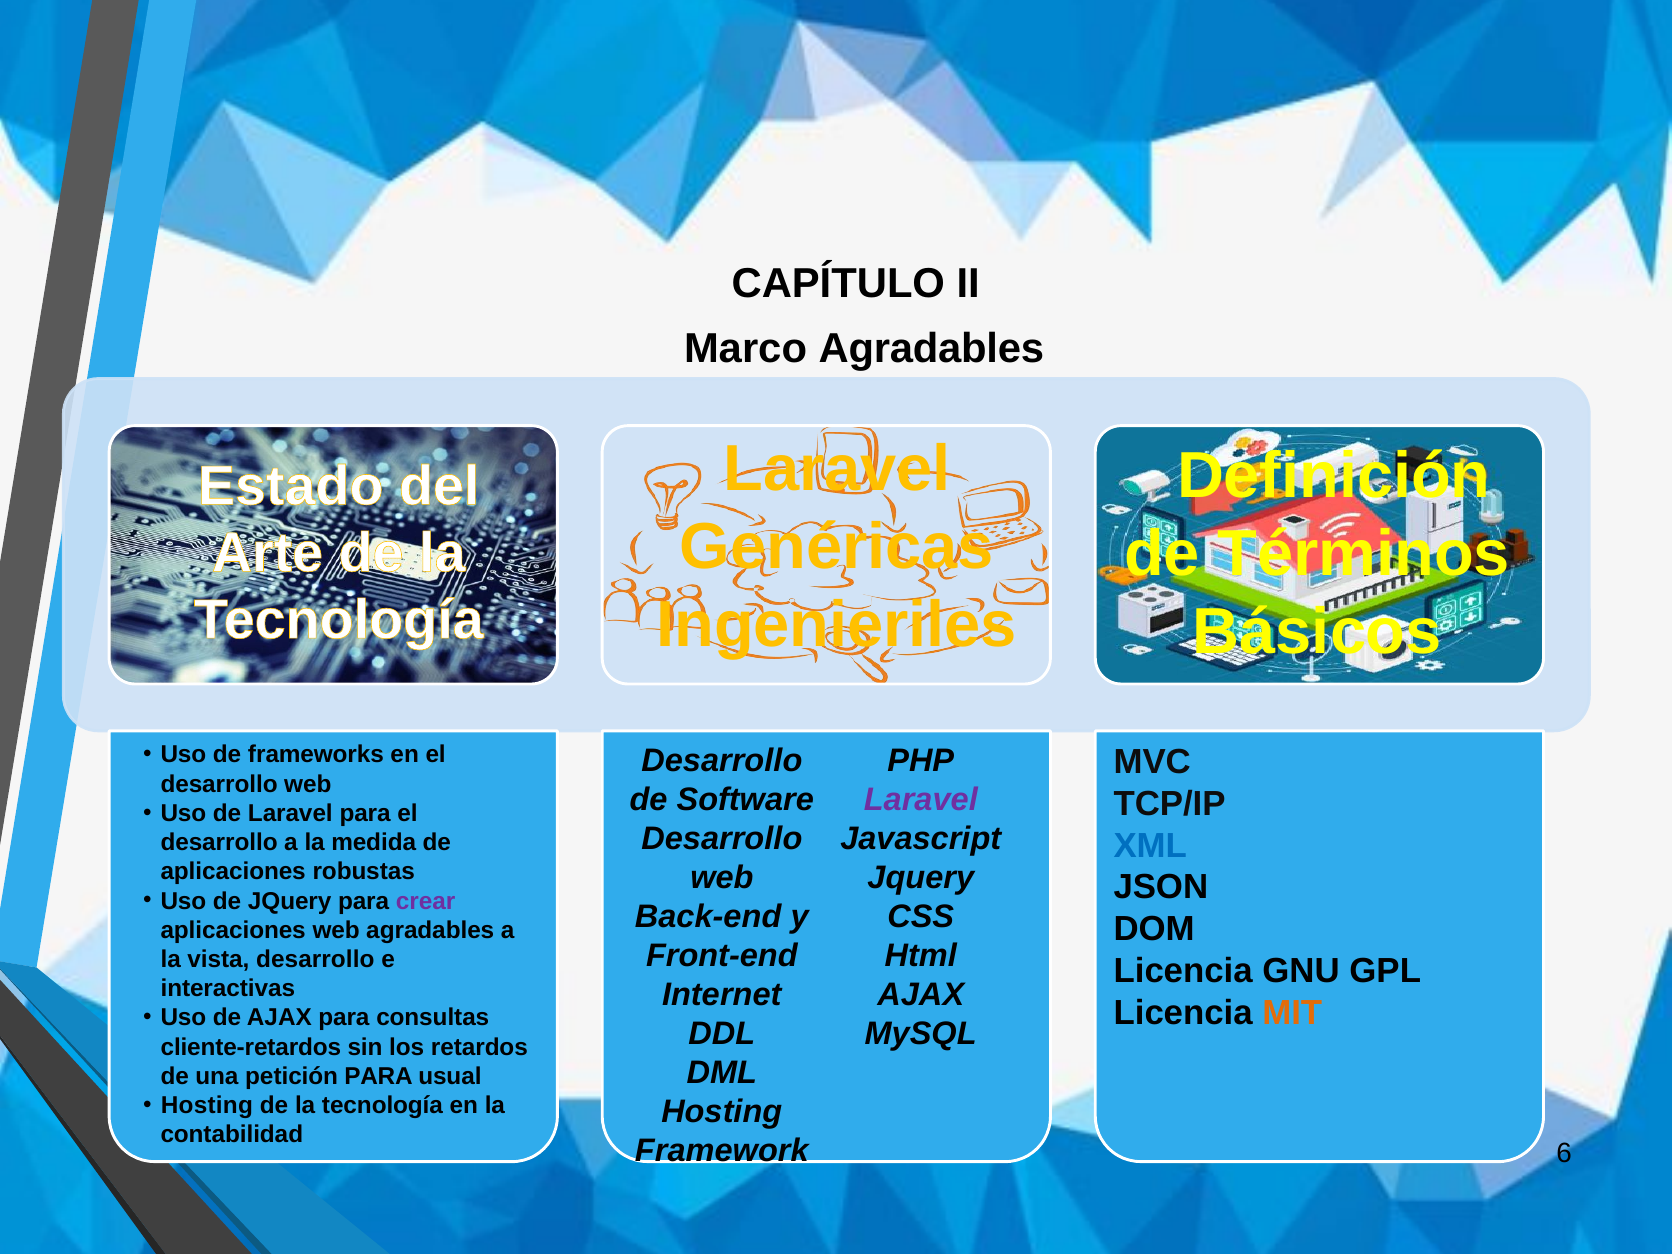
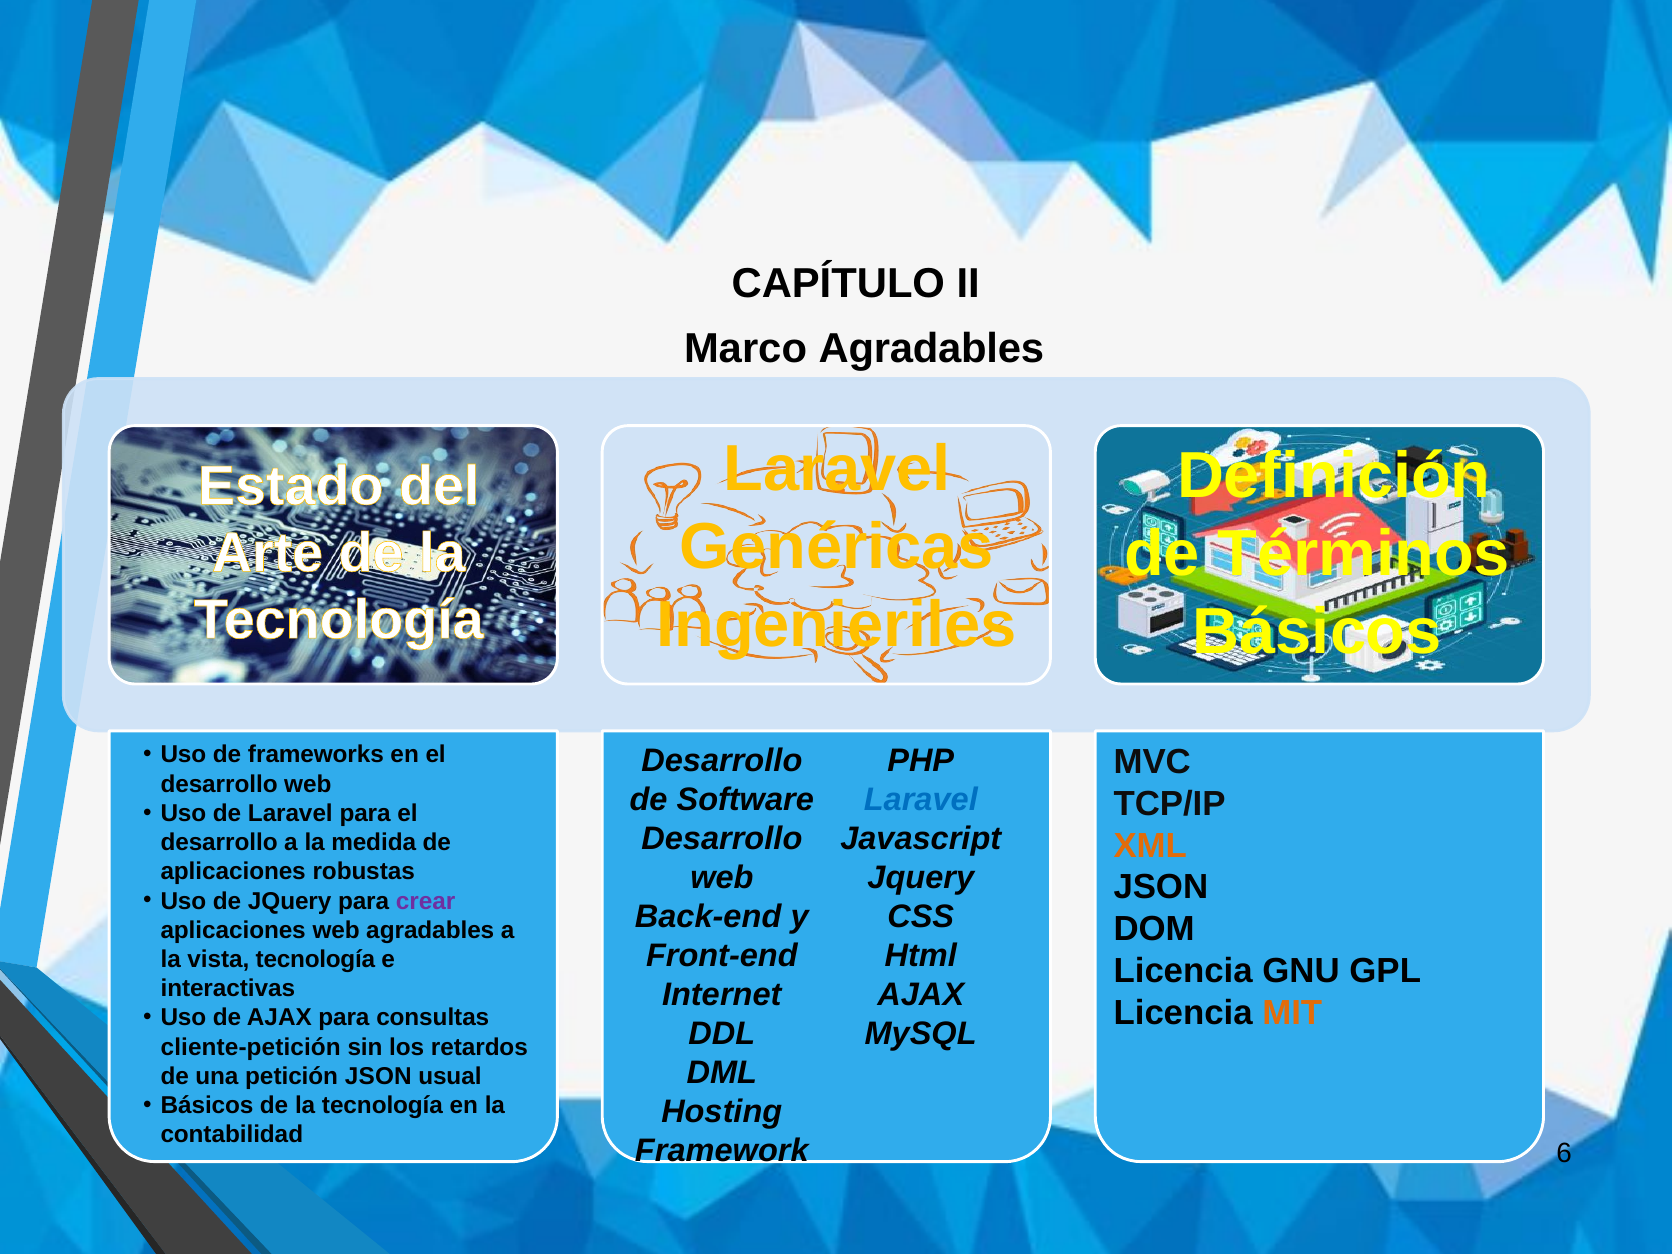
Laravel at (921, 799) colour: purple -> blue
XML colour: blue -> orange
vista desarrollo: desarrollo -> tecnología
cliente-retardos: cliente-retardos -> cliente-petición
petición PARA: PARA -> JSON
Hosting at (207, 1106): Hosting -> Básicos
